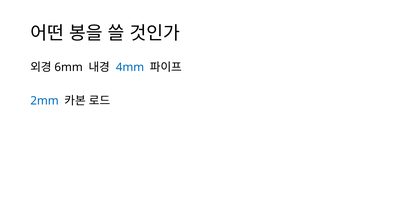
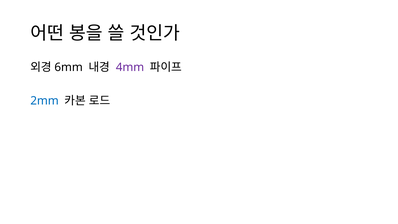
4mm colour: blue -> purple
